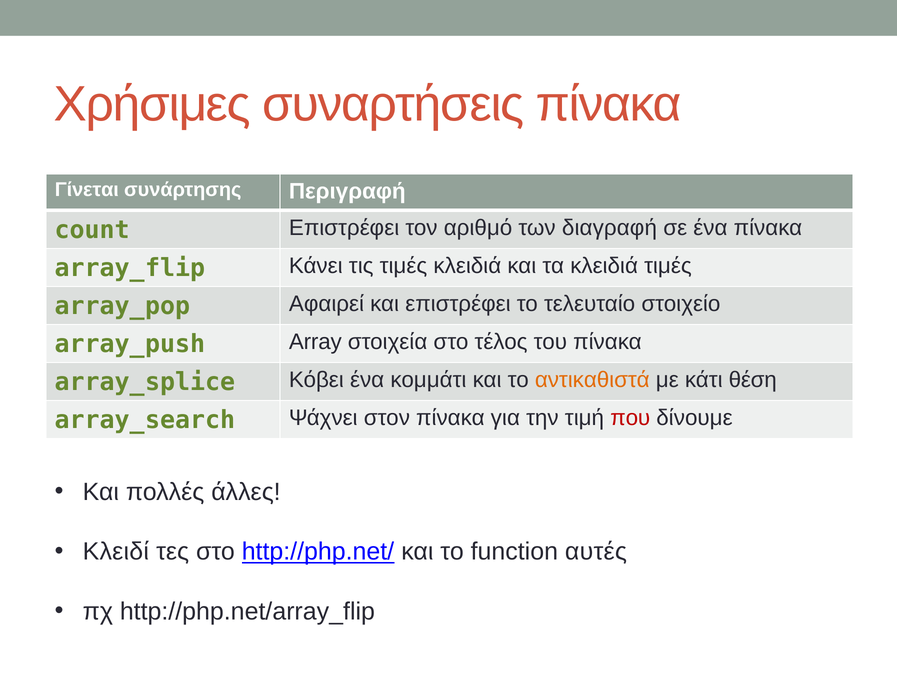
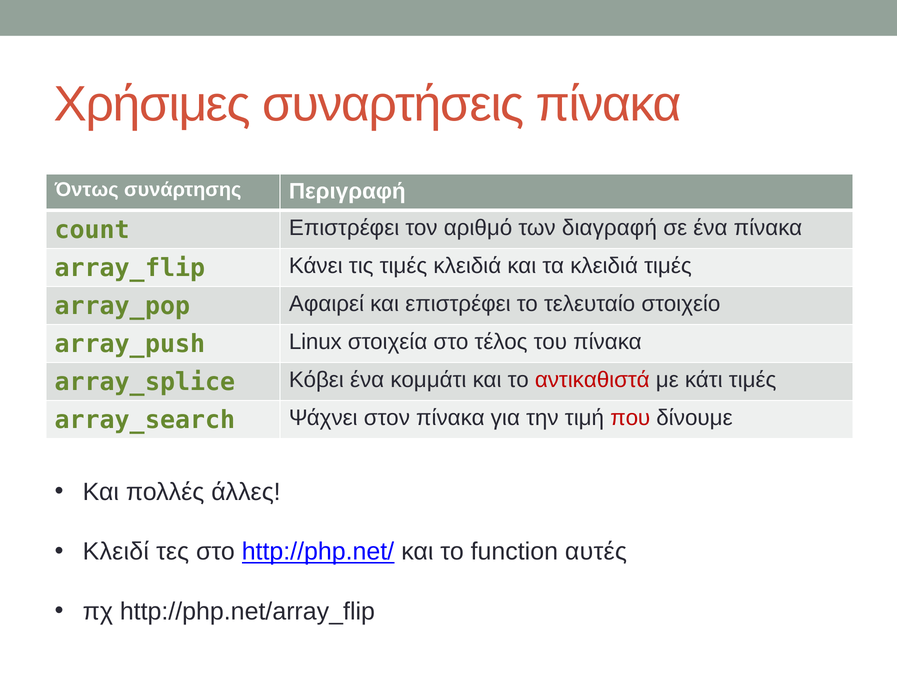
Γίνεται: Γίνεται -> Όντως
Array: Array -> Linux
αντικαθιστά colour: orange -> red
κάτι θέση: θέση -> τιμές
